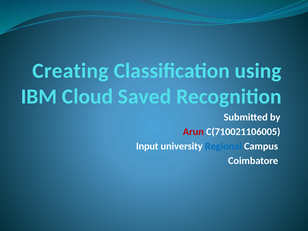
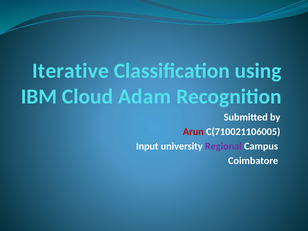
Creating: Creating -> Iterative
Saved: Saved -> Adam
Regional colour: blue -> purple
